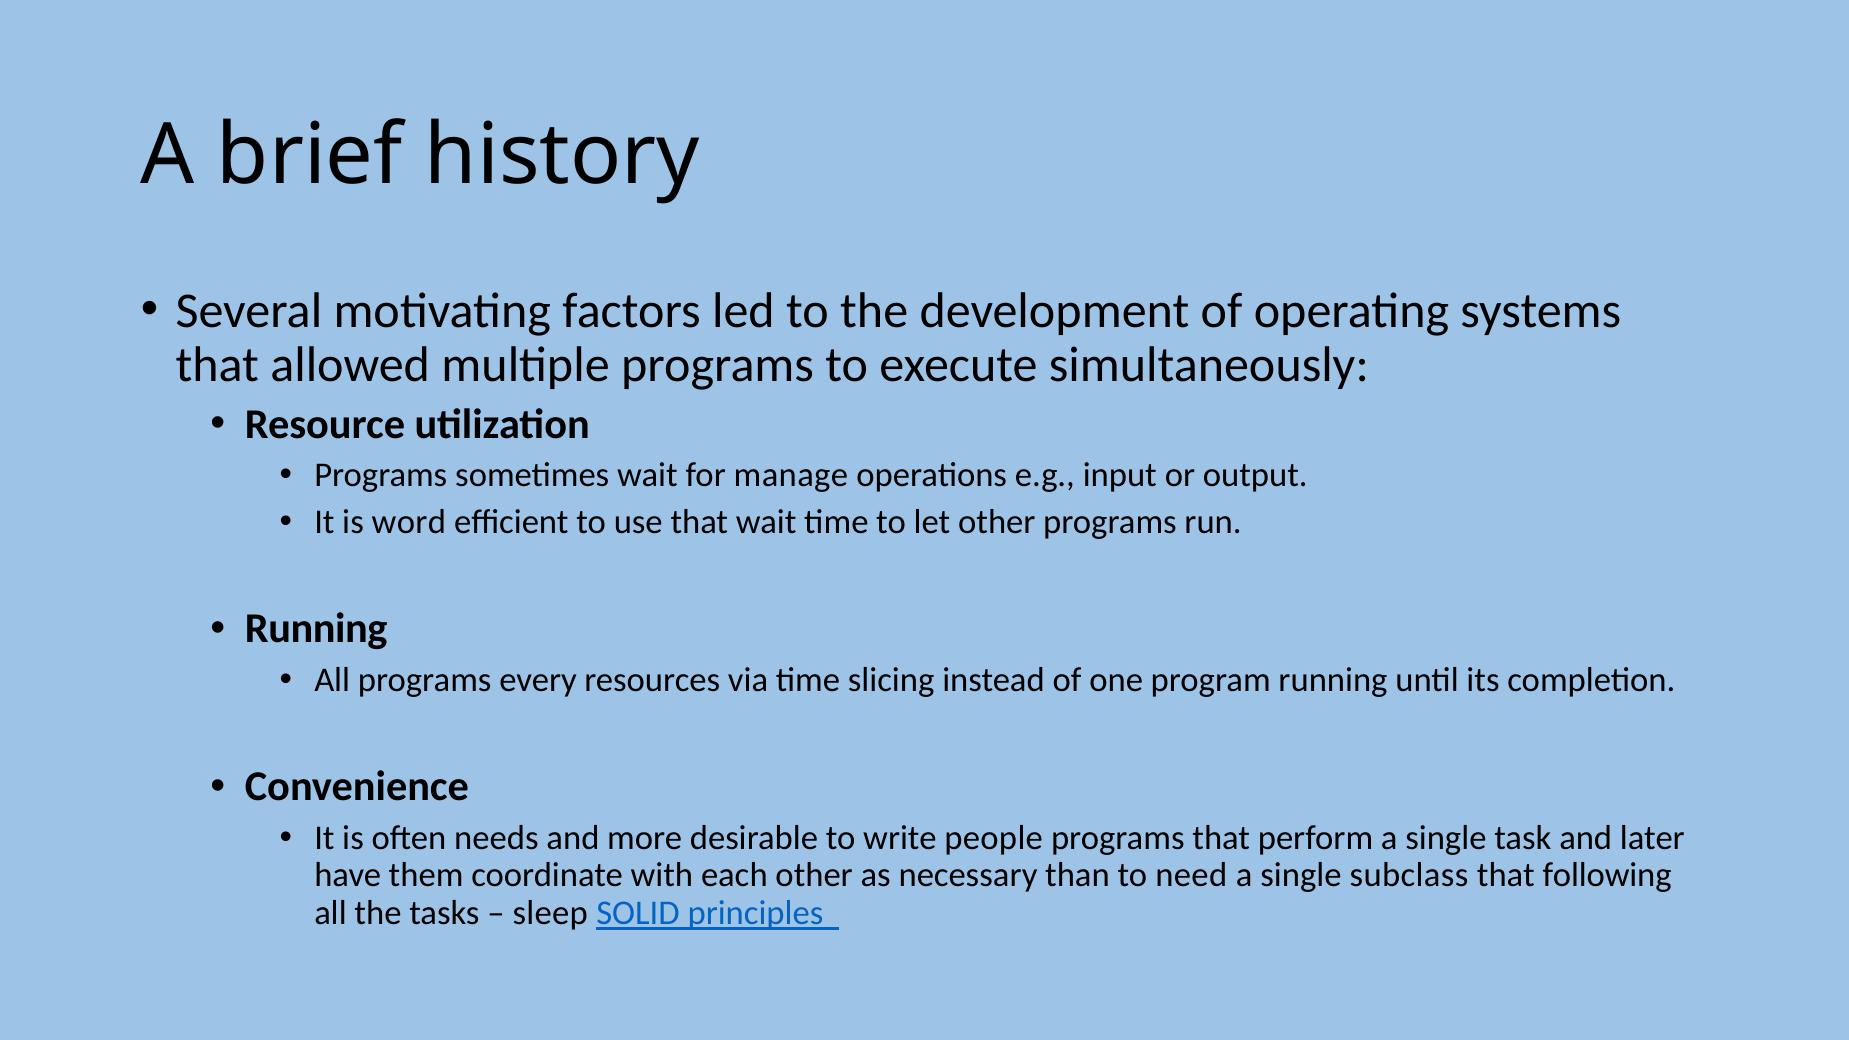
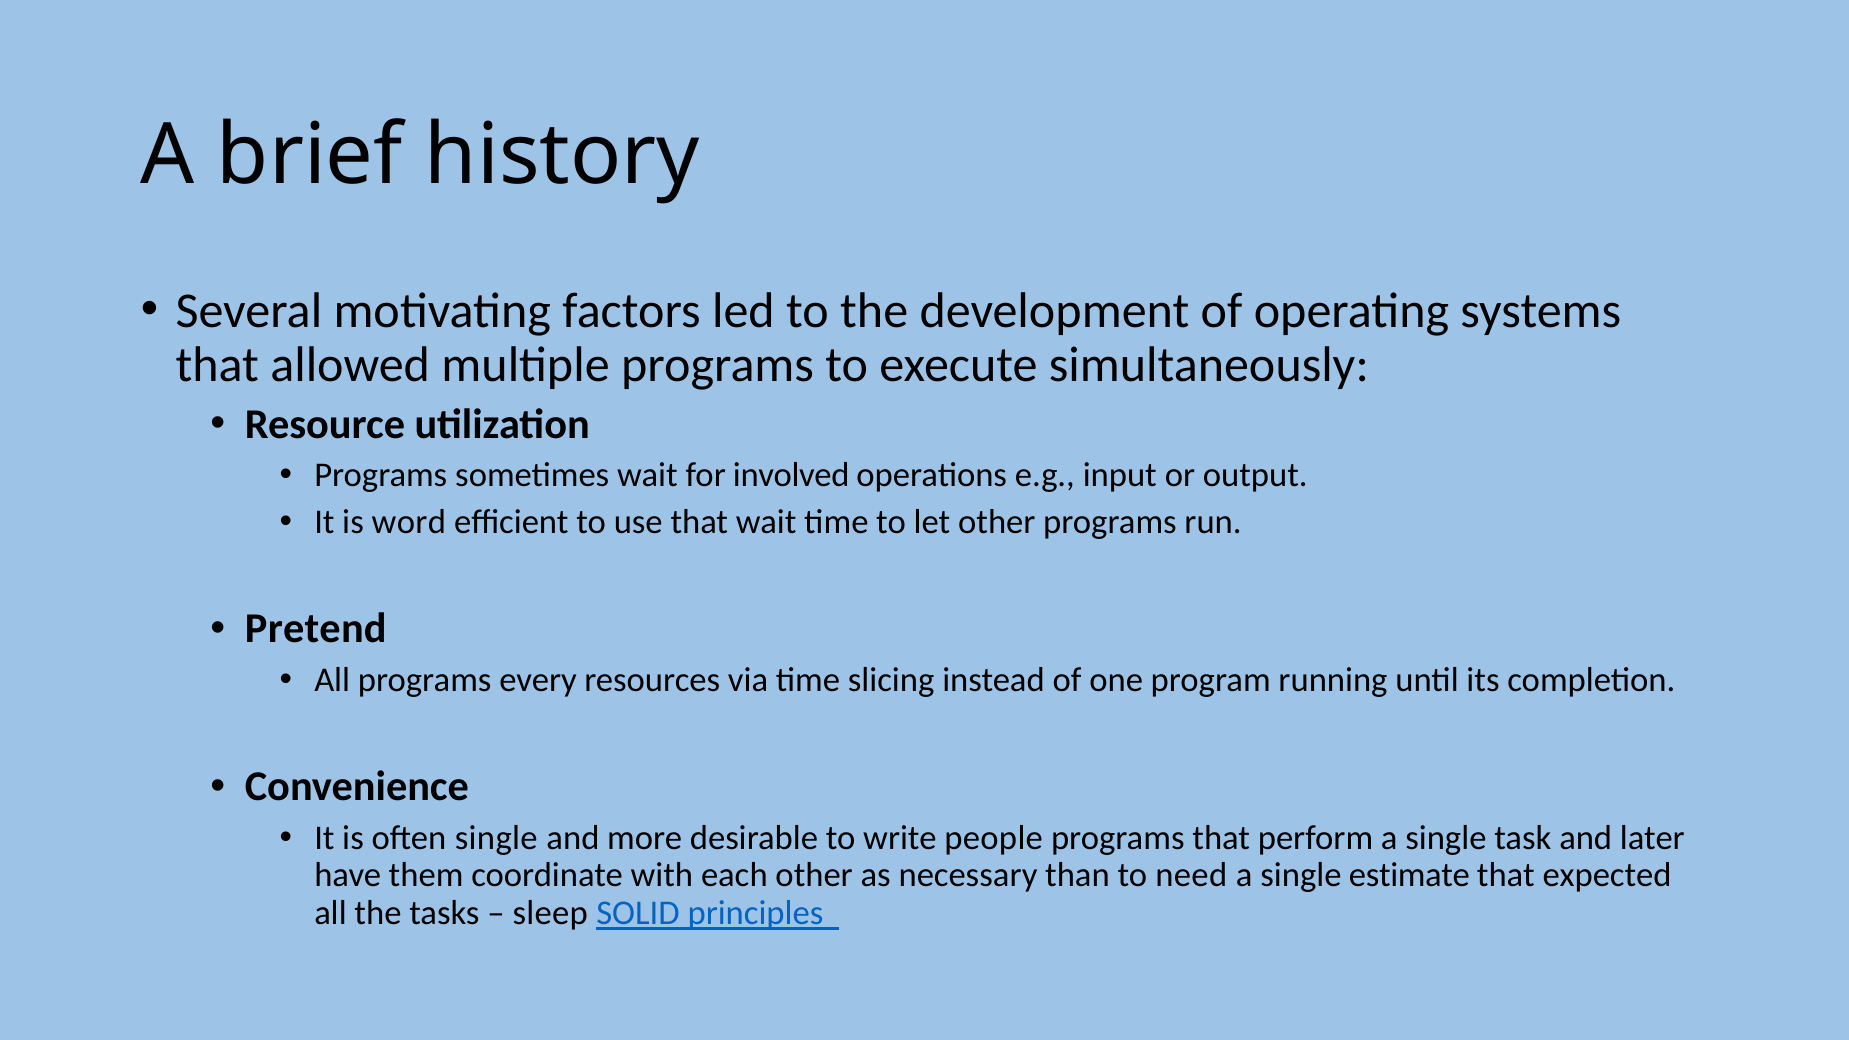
manage: manage -> involved
Running at (316, 629): Running -> Pretend
often needs: needs -> single
subclass: subclass -> estimate
following: following -> expected
